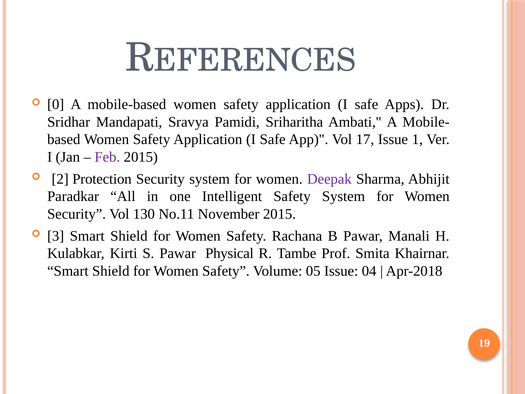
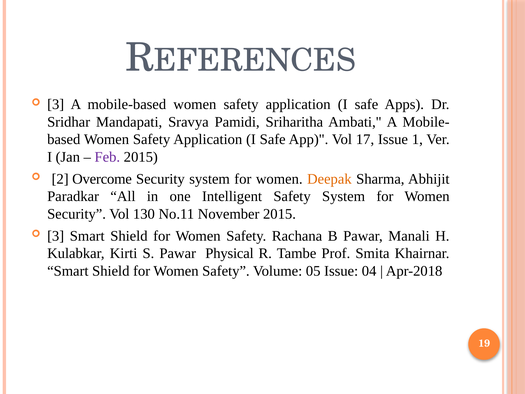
0 at (56, 104): 0 -> 3
Protection: Protection -> Overcome
Deepak colour: purple -> orange
